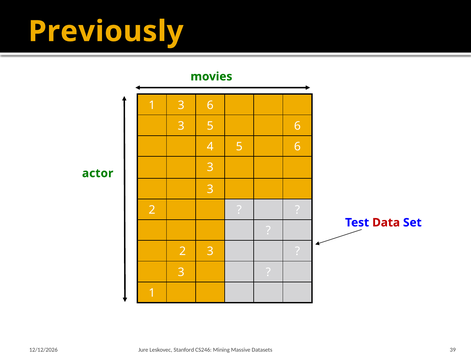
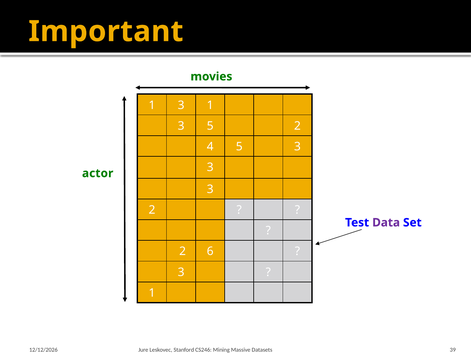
Previously: Previously -> Important
3 6: 6 -> 1
3 5 6: 6 -> 2
4 5 6: 6 -> 3
Data colour: red -> purple
2 3: 3 -> 6
